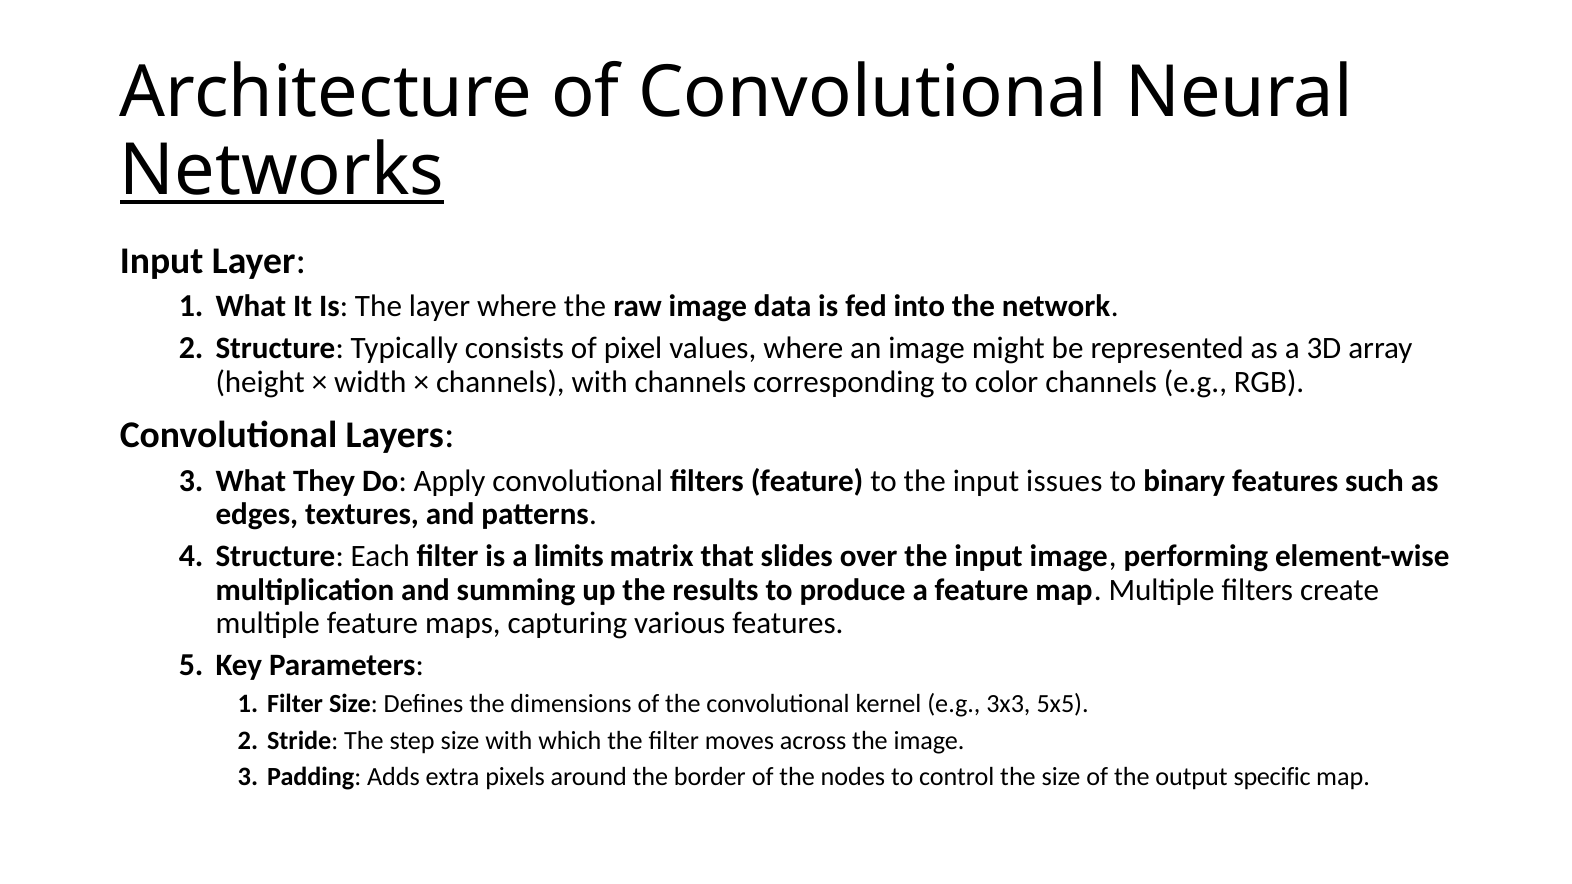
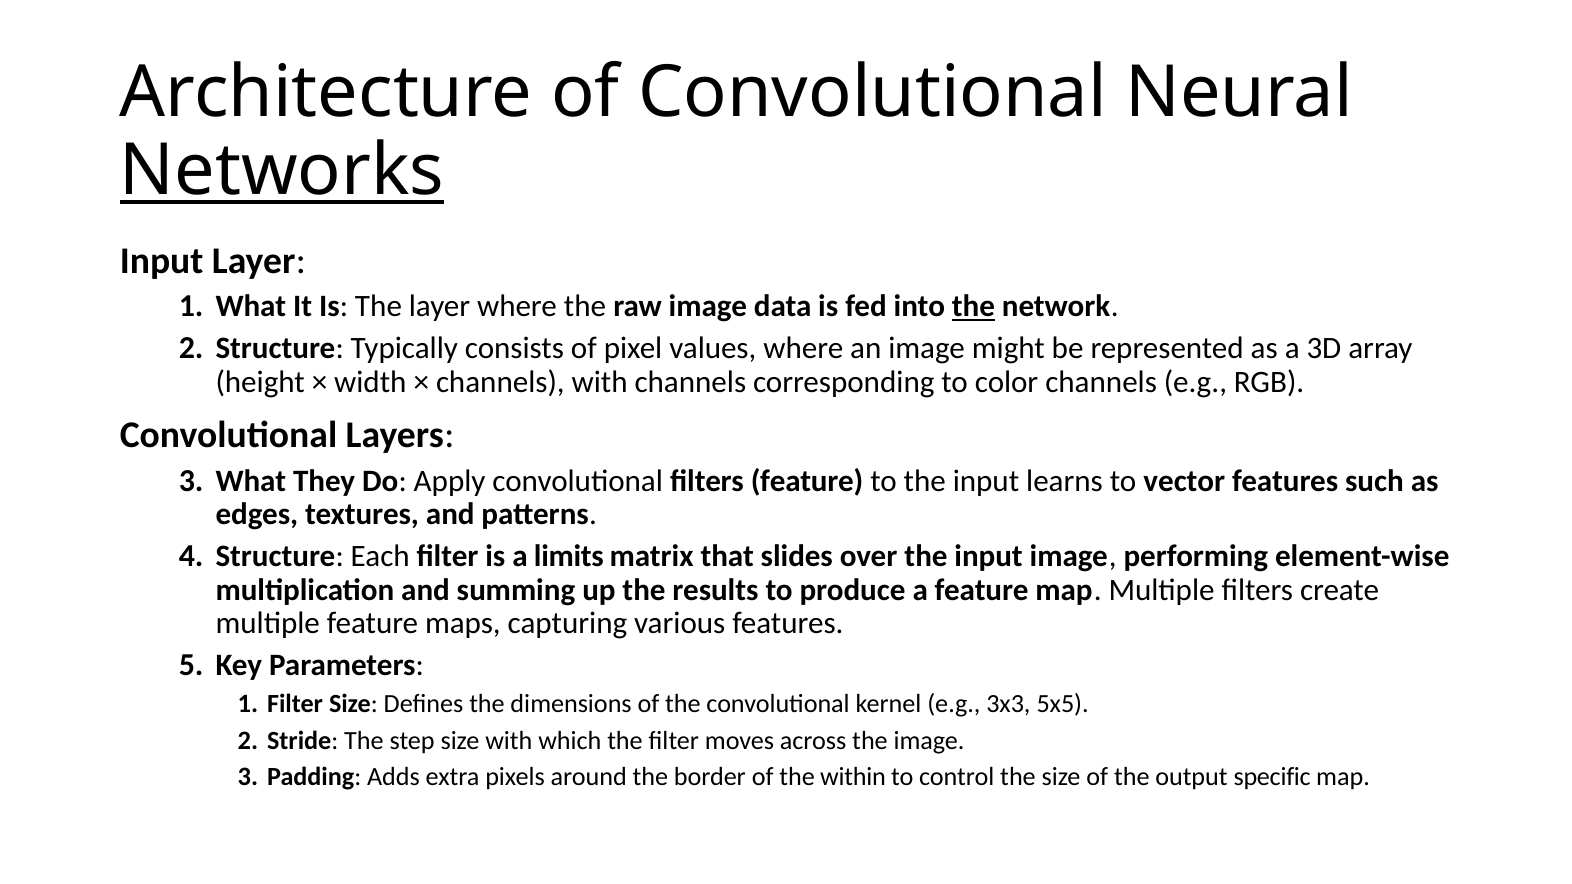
the at (973, 307) underline: none -> present
issues: issues -> learns
binary: binary -> vector
nodes: nodes -> within
